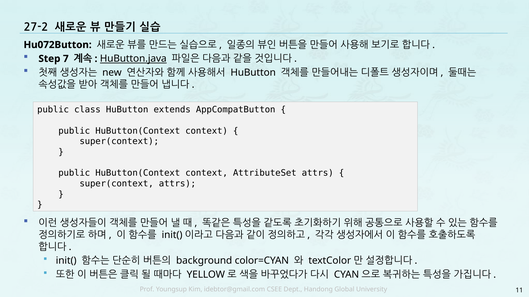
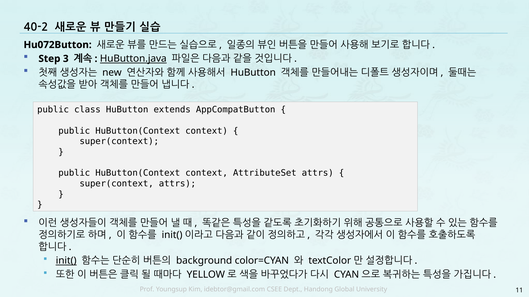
27-2: 27-2 -> 40-2
7: 7 -> 3
init( at (66, 261) underline: none -> present
